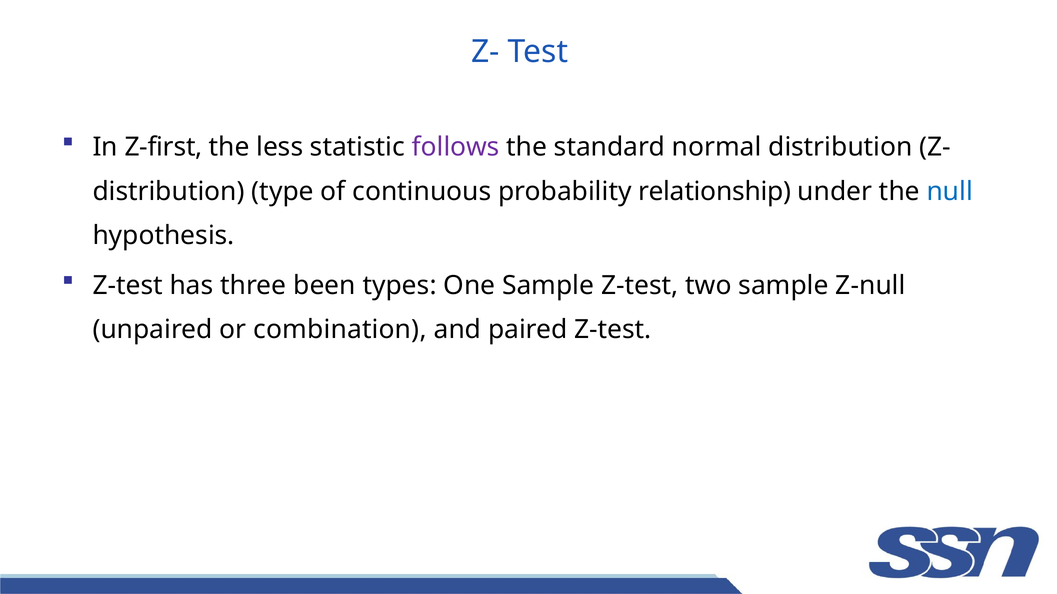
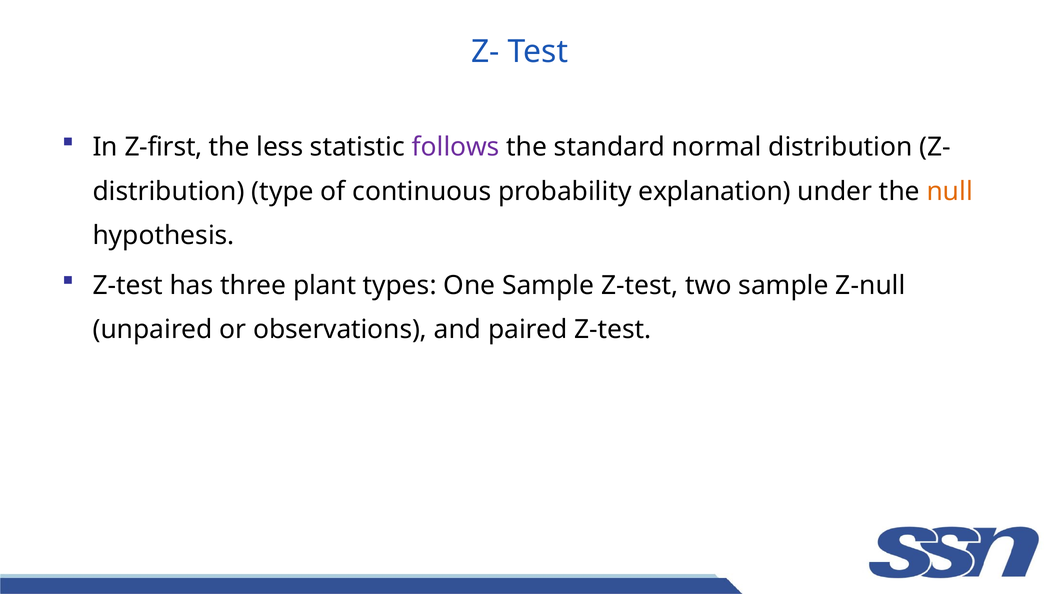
relationship: relationship -> explanation
null colour: blue -> orange
been: been -> plant
combination: combination -> observations
